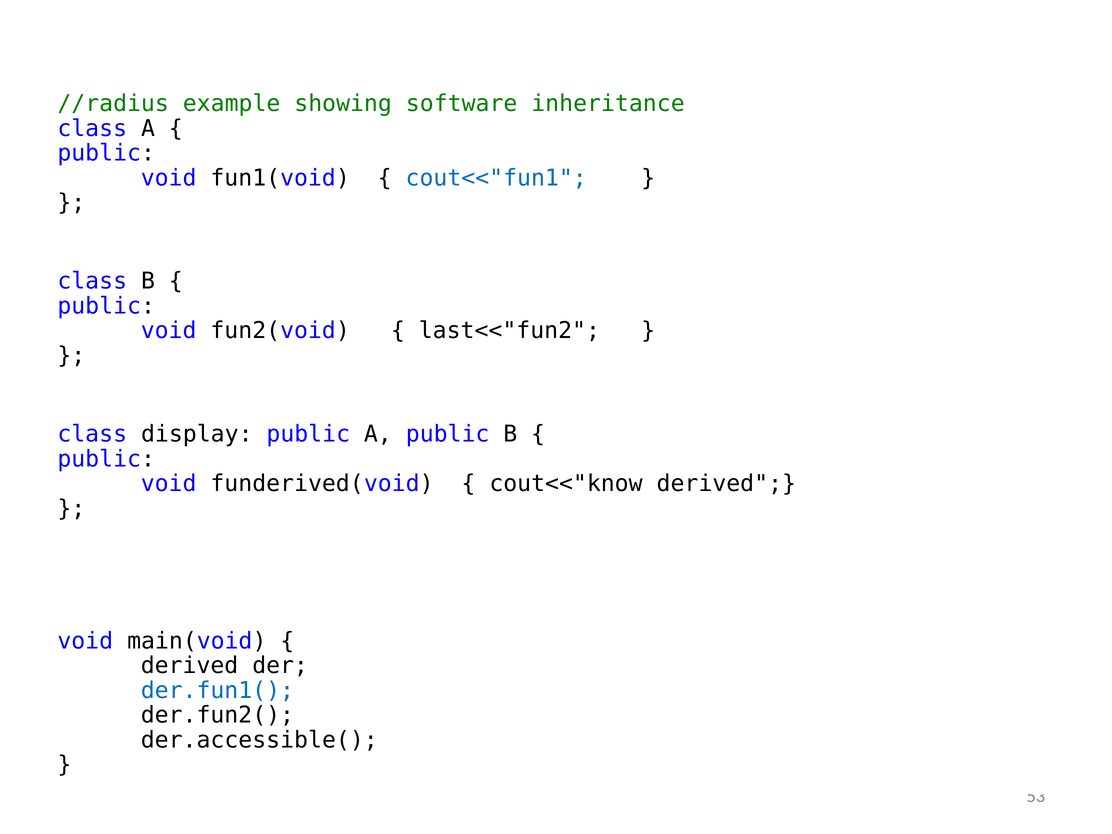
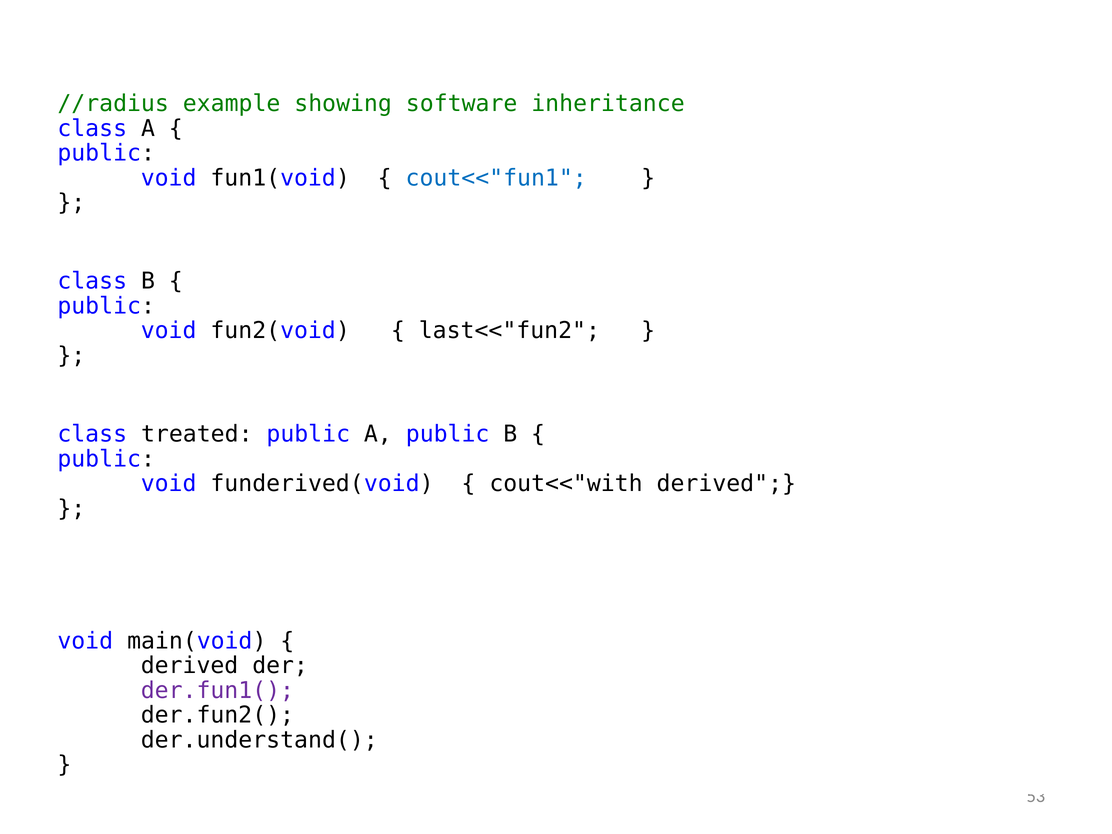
display: display -> treated
cout<<"know: cout<<"know -> cout<<"with
der.fun1( colour: blue -> purple
der.accessible(: der.accessible( -> der.understand(
